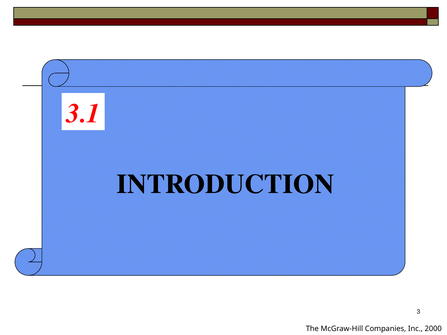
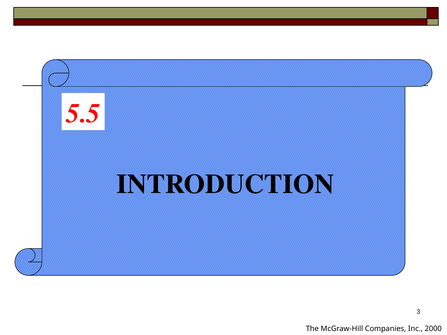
3.1: 3.1 -> 5.5
